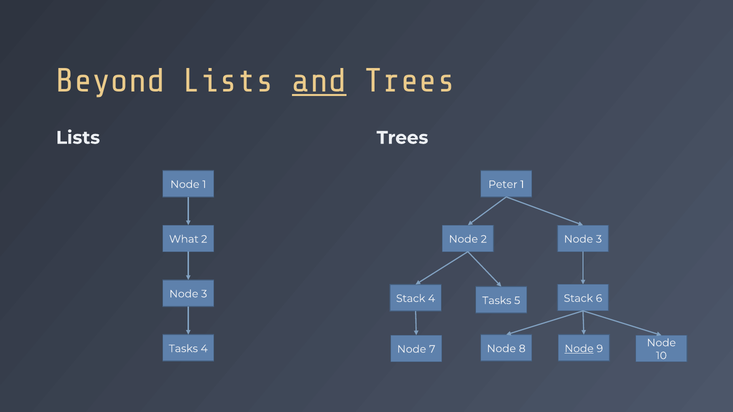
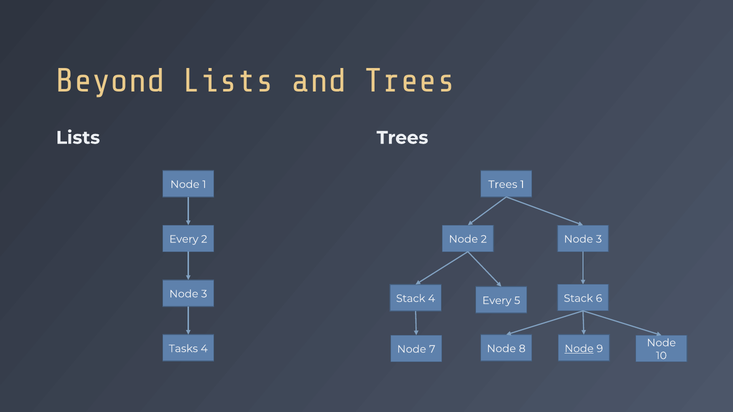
and underline: present -> none
Peter at (503, 185): Peter -> Trees
What at (184, 239): What -> Every
4 Tasks: Tasks -> Every
